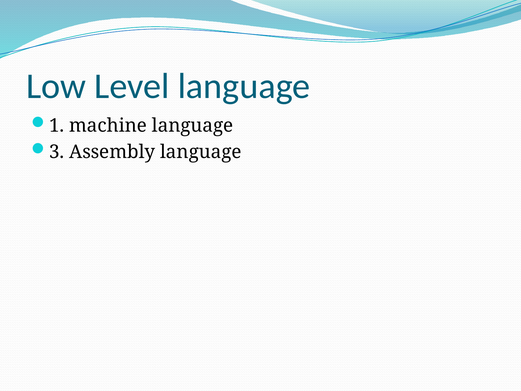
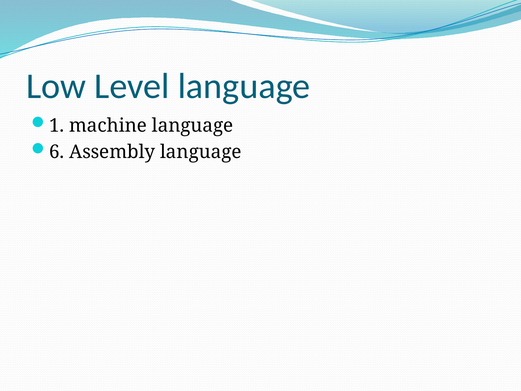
3: 3 -> 6
